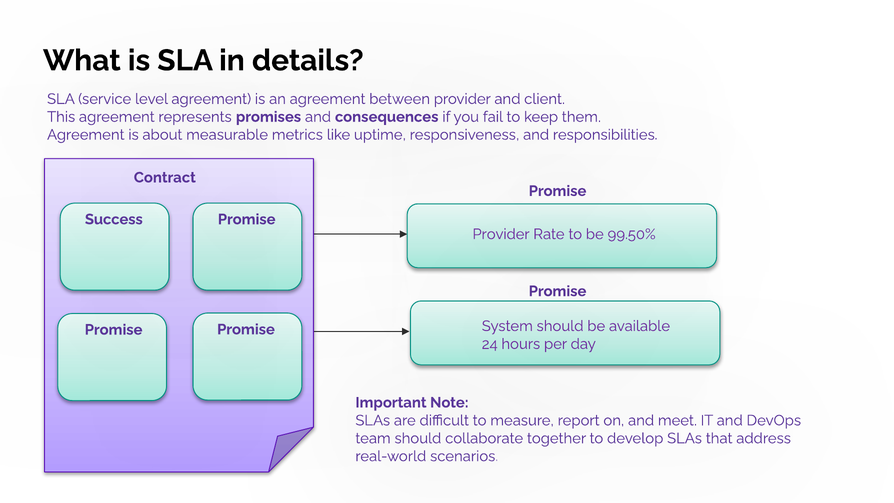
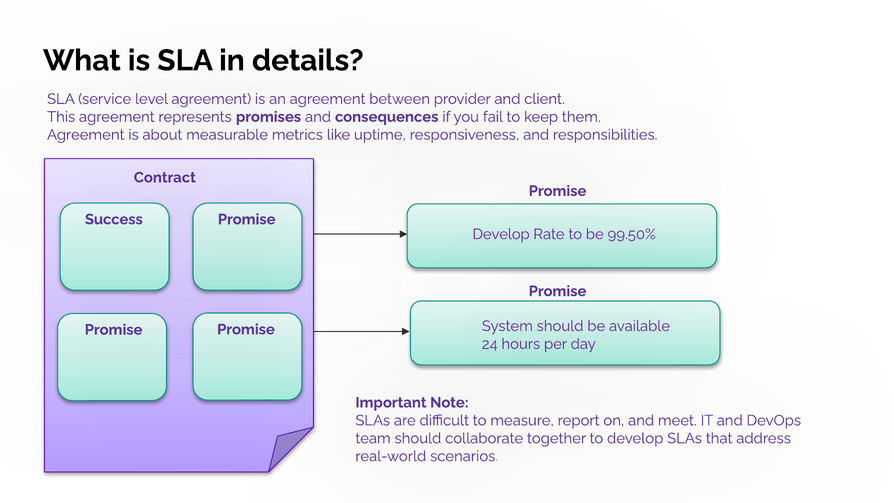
Provider at (501, 234): Provider -> Develop
